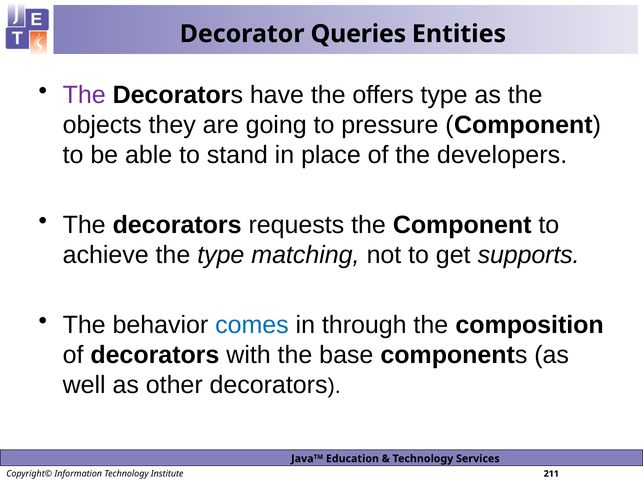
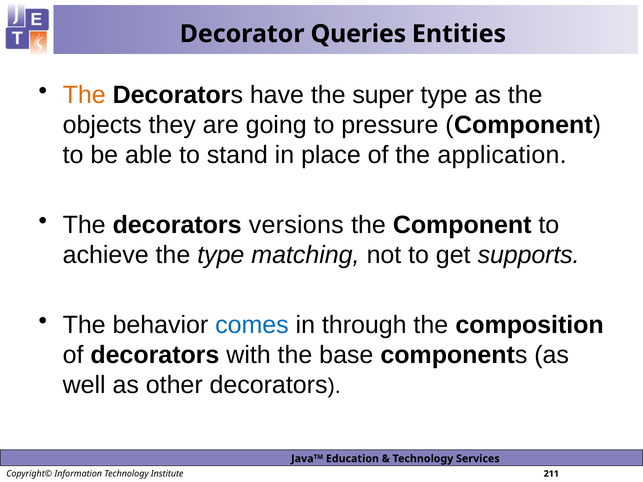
The at (84, 95) colour: purple -> orange
offers: offers -> super
developers: developers -> application
requests: requests -> versions
